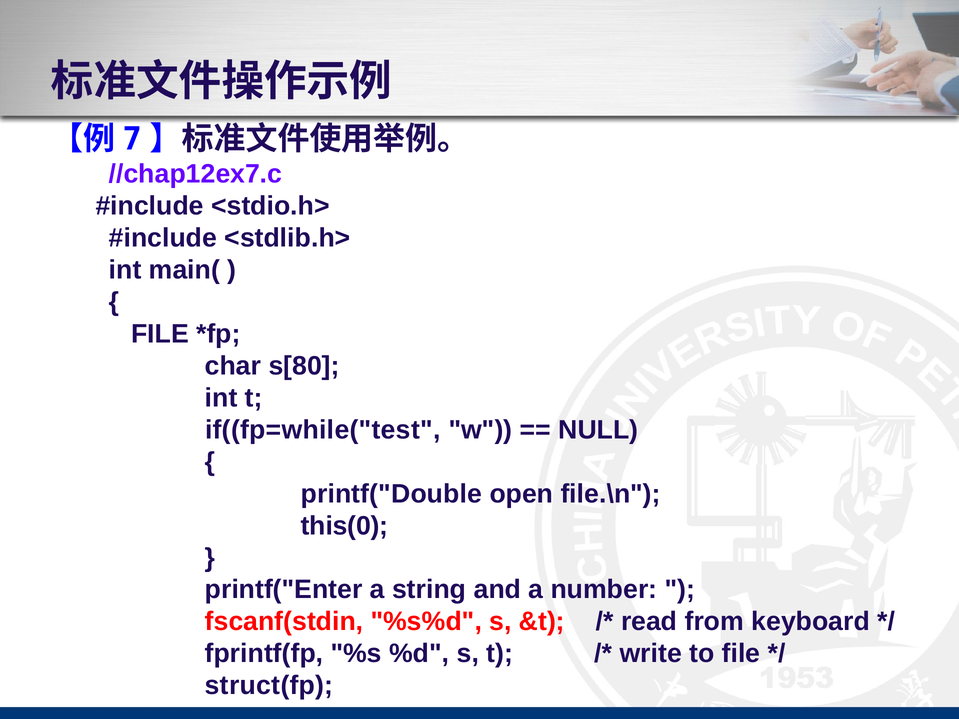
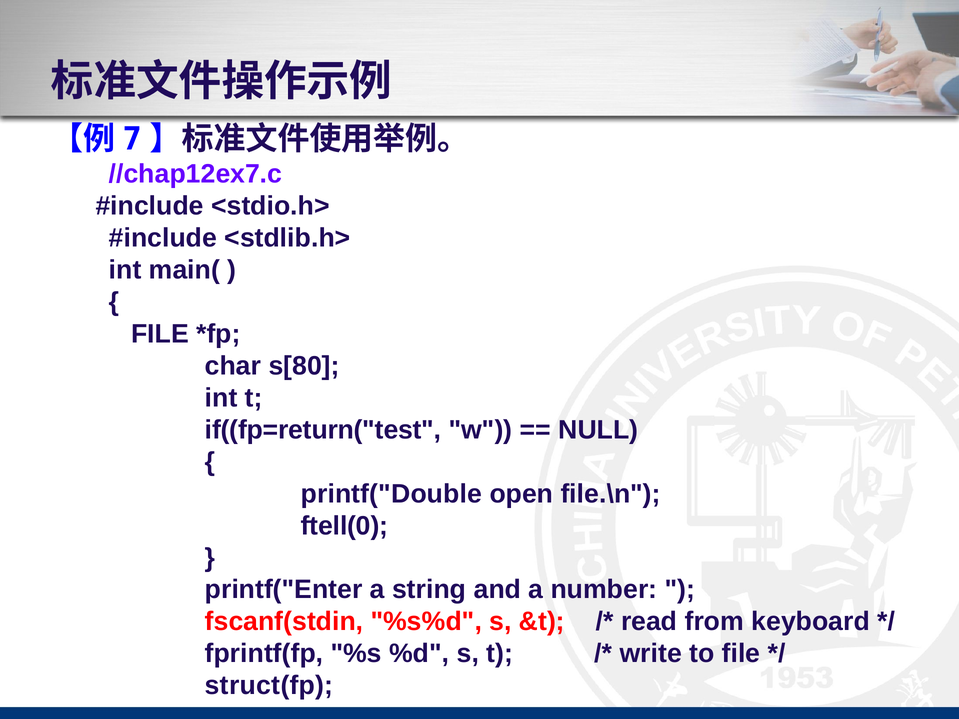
if((fp=while("test: if((fp=while("test -> if((fp=return("test
this(0: this(0 -> ftell(0
